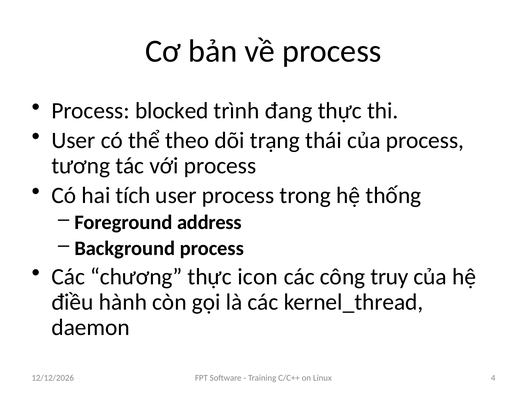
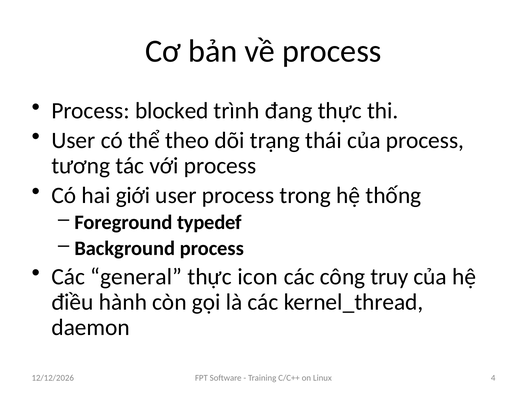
tích: tích -> giới
address: address -> typedef
chương: chương -> general
